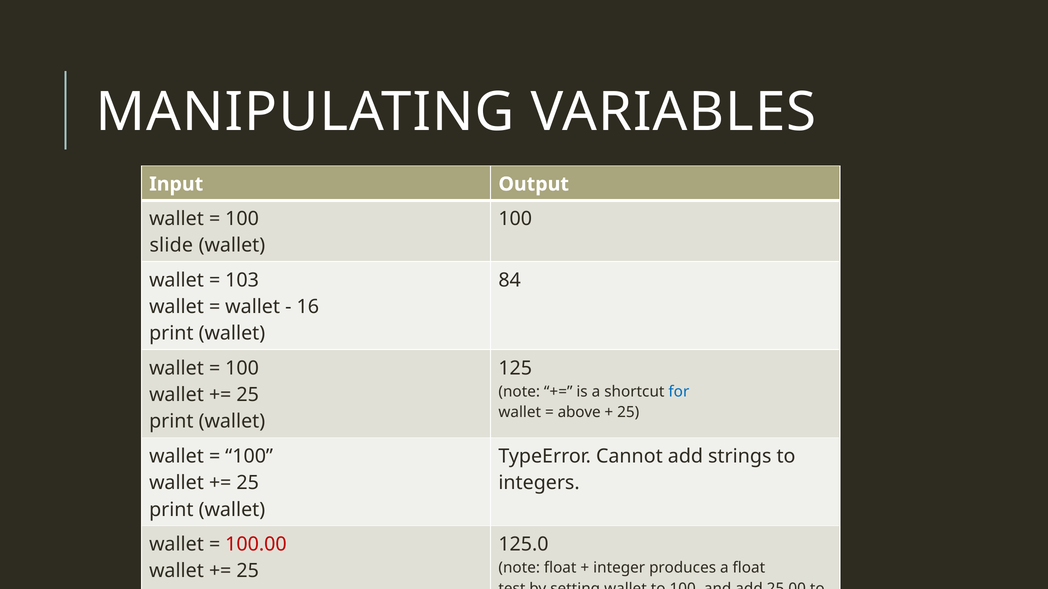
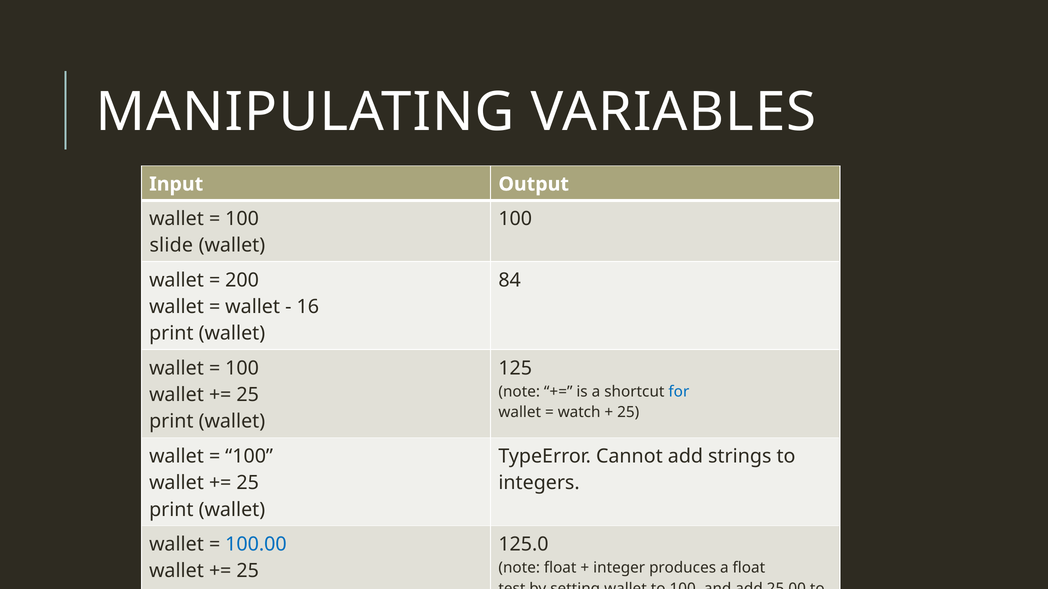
103: 103 -> 200
above: above -> watch
100.00 colour: red -> blue
